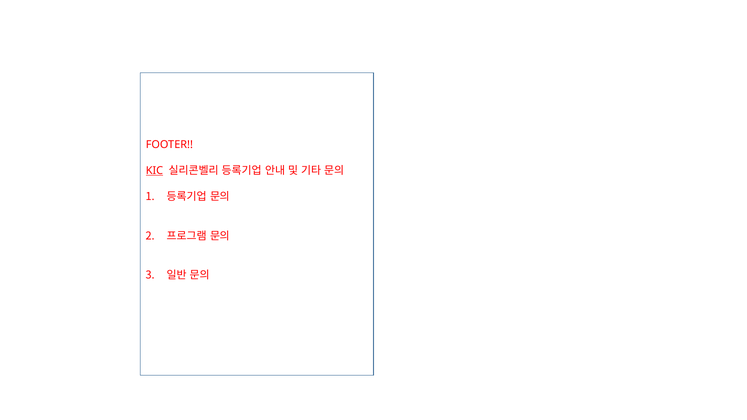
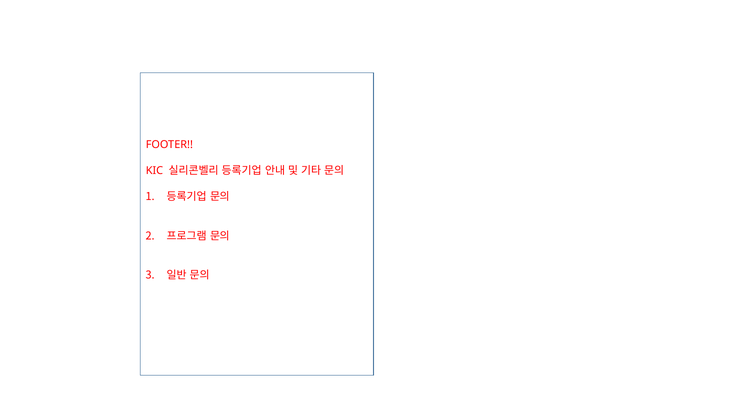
KIC underline: present -> none
